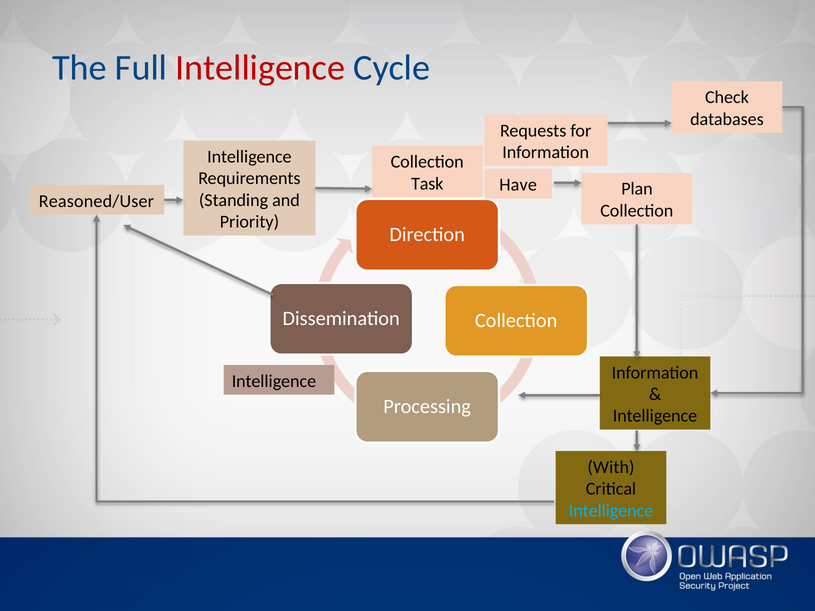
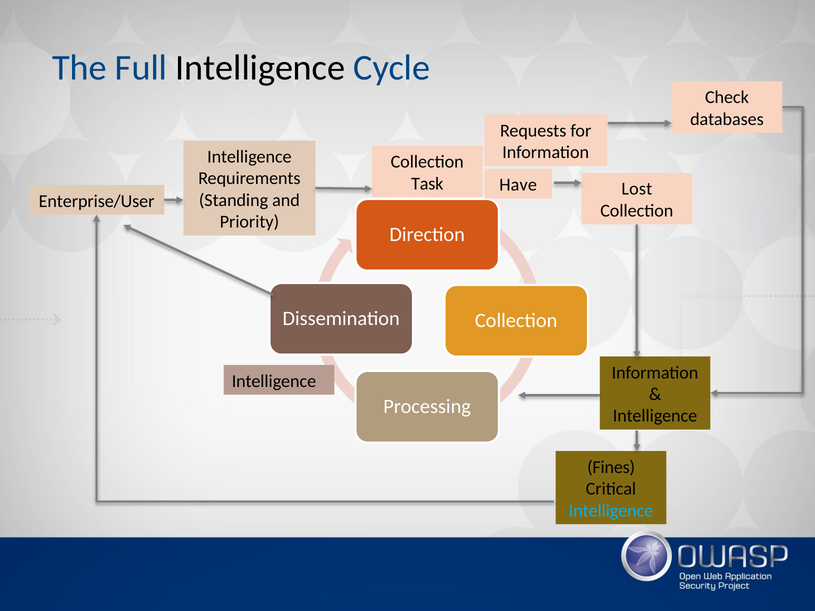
Intelligence at (260, 68) colour: red -> black
Plan: Plan -> Lost
Reasoned/User: Reasoned/User -> Enterprise/User
With: With -> Fines
